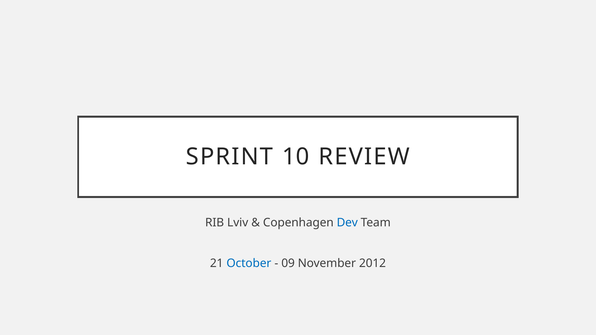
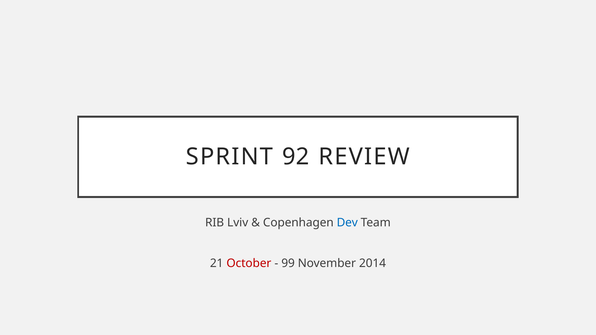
10: 10 -> 92
October colour: blue -> red
09: 09 -> 99
2012: 2012 -> 2014
